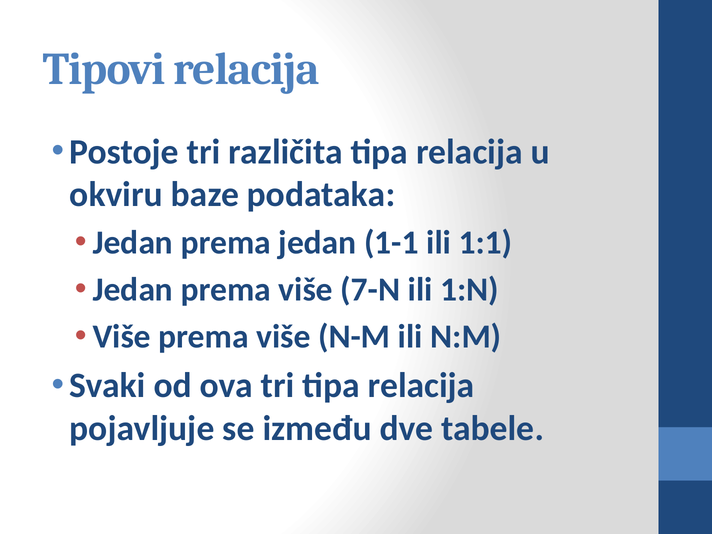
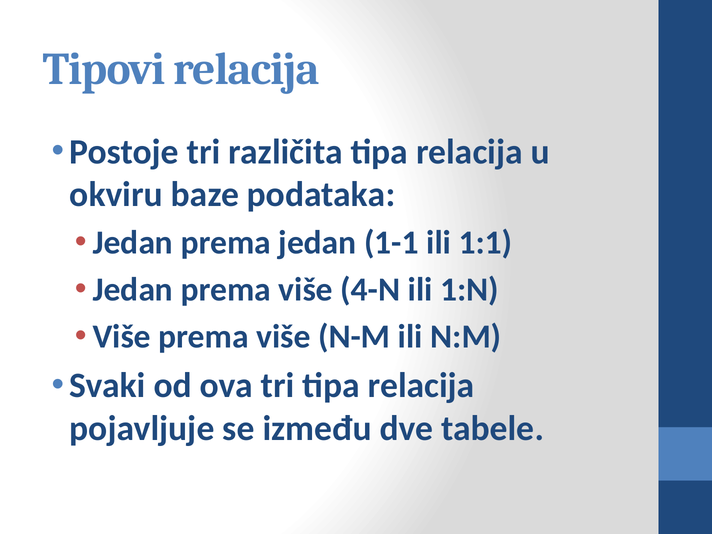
7-N: 7-N -> 4-N
